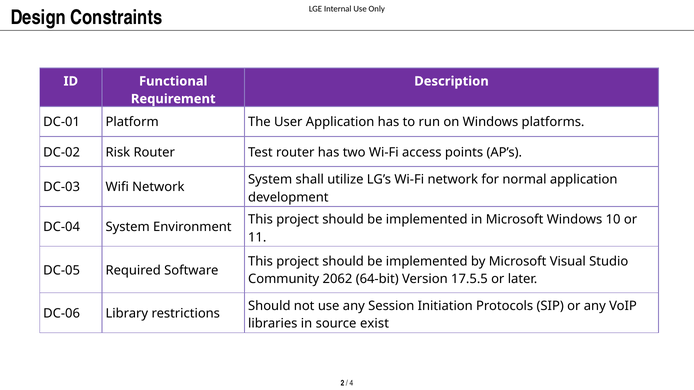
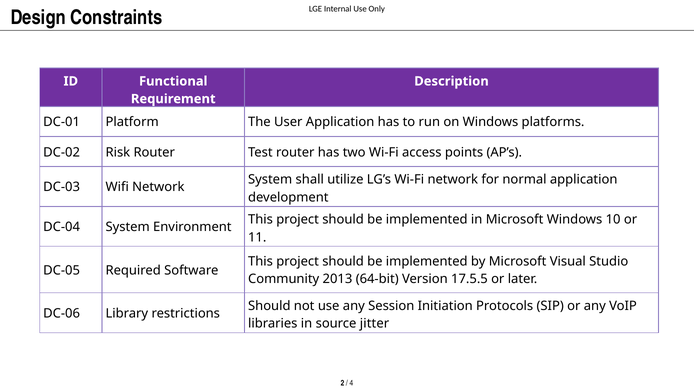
2062: 2062 -> 2013
exist: exist -> jitter
